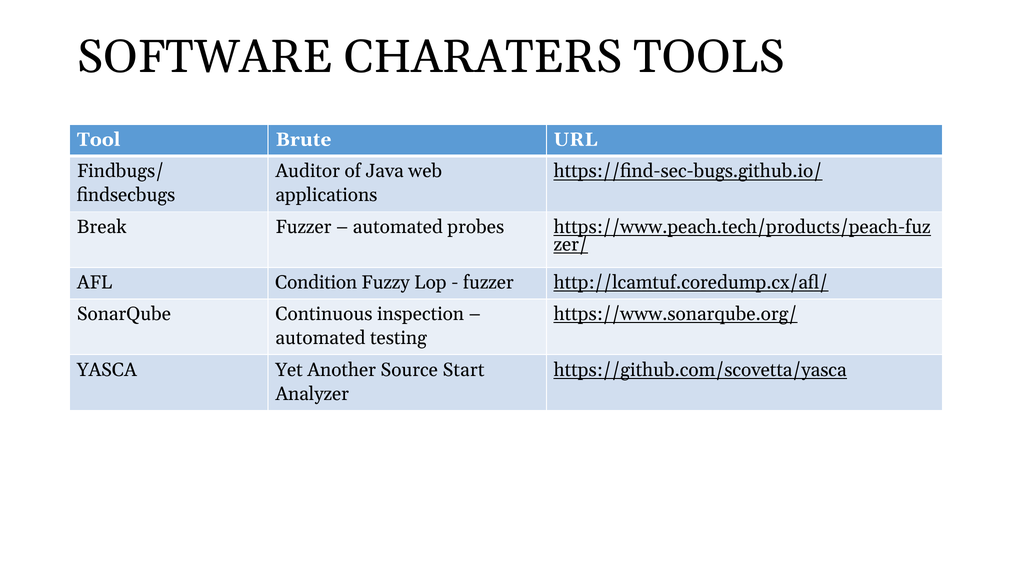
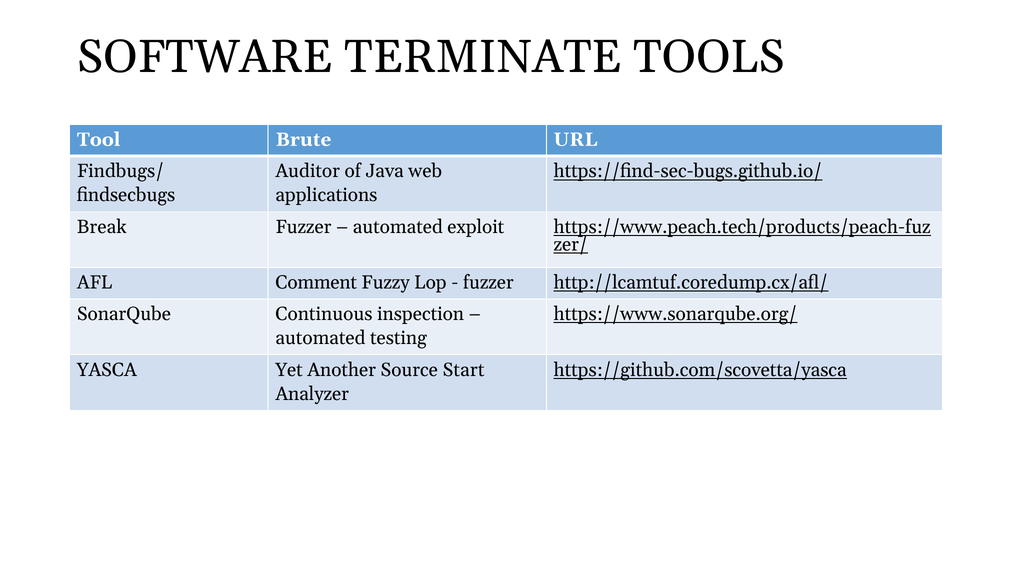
CHARATERS: CHARATERS -> TERMINATE
probes: probes -> exploit
Condition: Condition -> Comment
